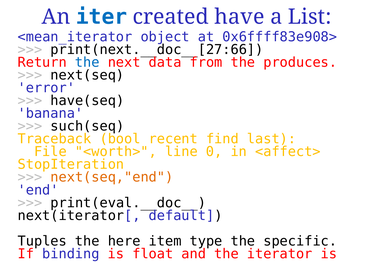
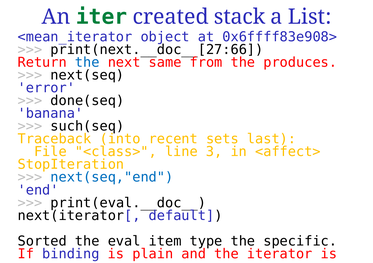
iter colour: blue -> green
have: have -> stack
data: data -> same
have(seq: have(seq -> done(seq
bool: bool -> into
find: find -> sets
<worth>: <worth> -> <class>
0: 0 -> 3
next(seq,"end colour: orange -> blue
Tuples: Tuples -> Sorted
here: here -> eval
float: float -> plain
